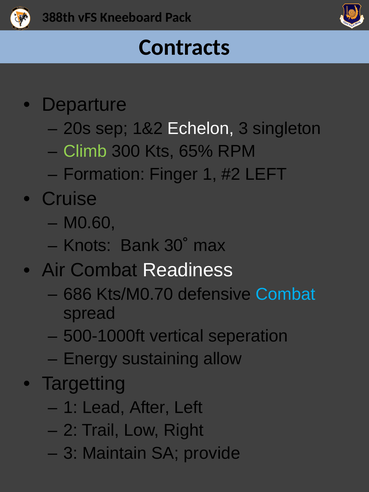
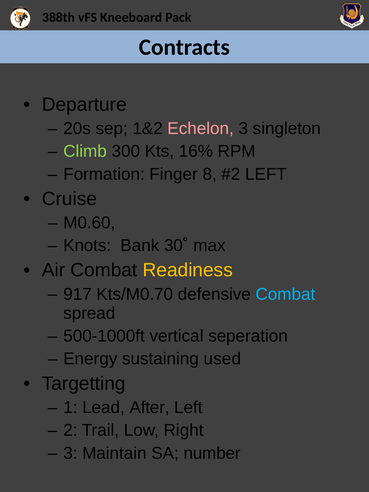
Echelon colour: white -> pink
65%: 65% -> 16%
Finger 1: 1 -> 8
Readiness colour: white -> yellow
686: 686 -> 917
allow: allow -> used
provide: provide -> number
